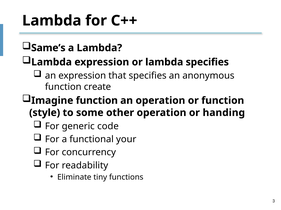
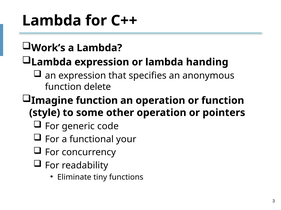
Same’s: Same’s -> Work’s
lambda specifies: specifies -> handing
create: create -> delete
handing: handing -> pointers
